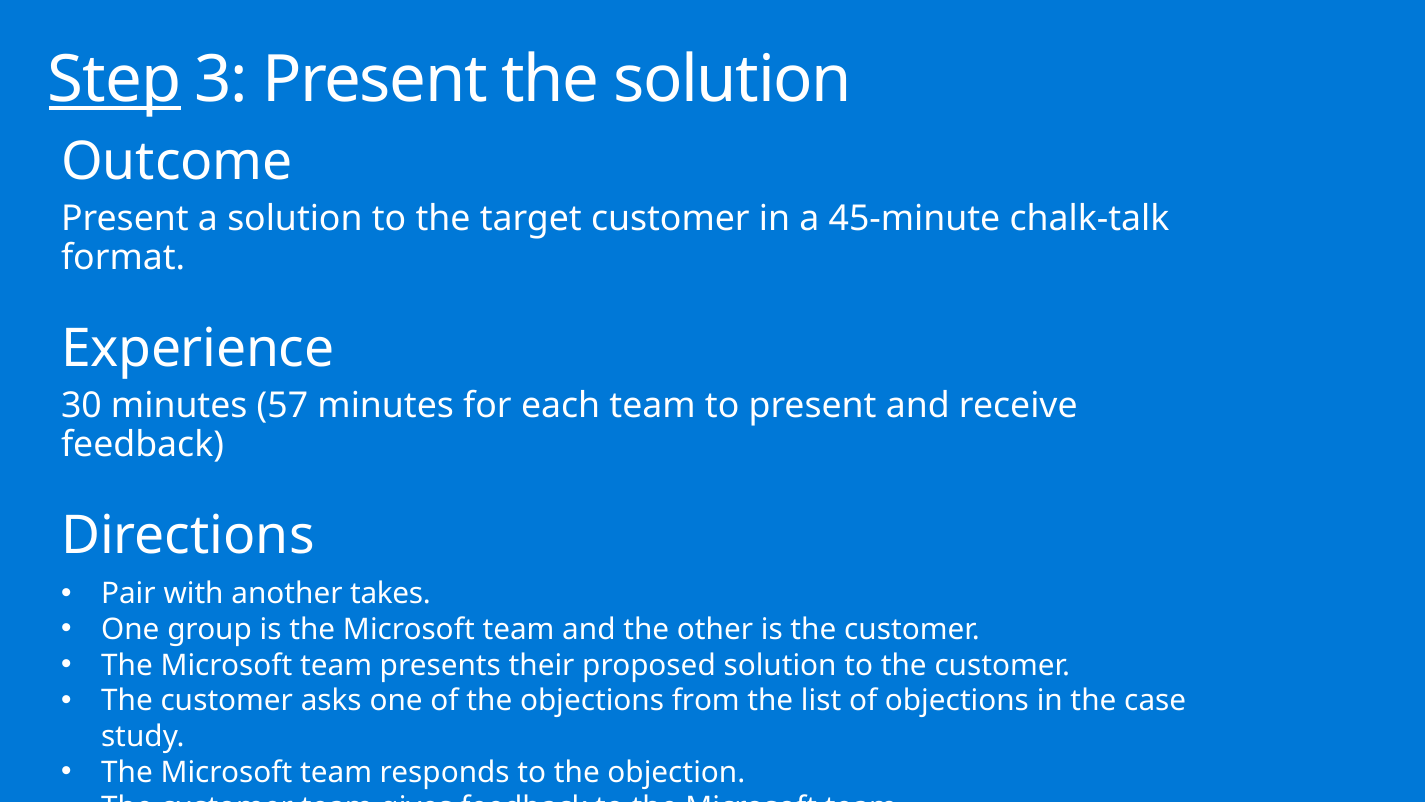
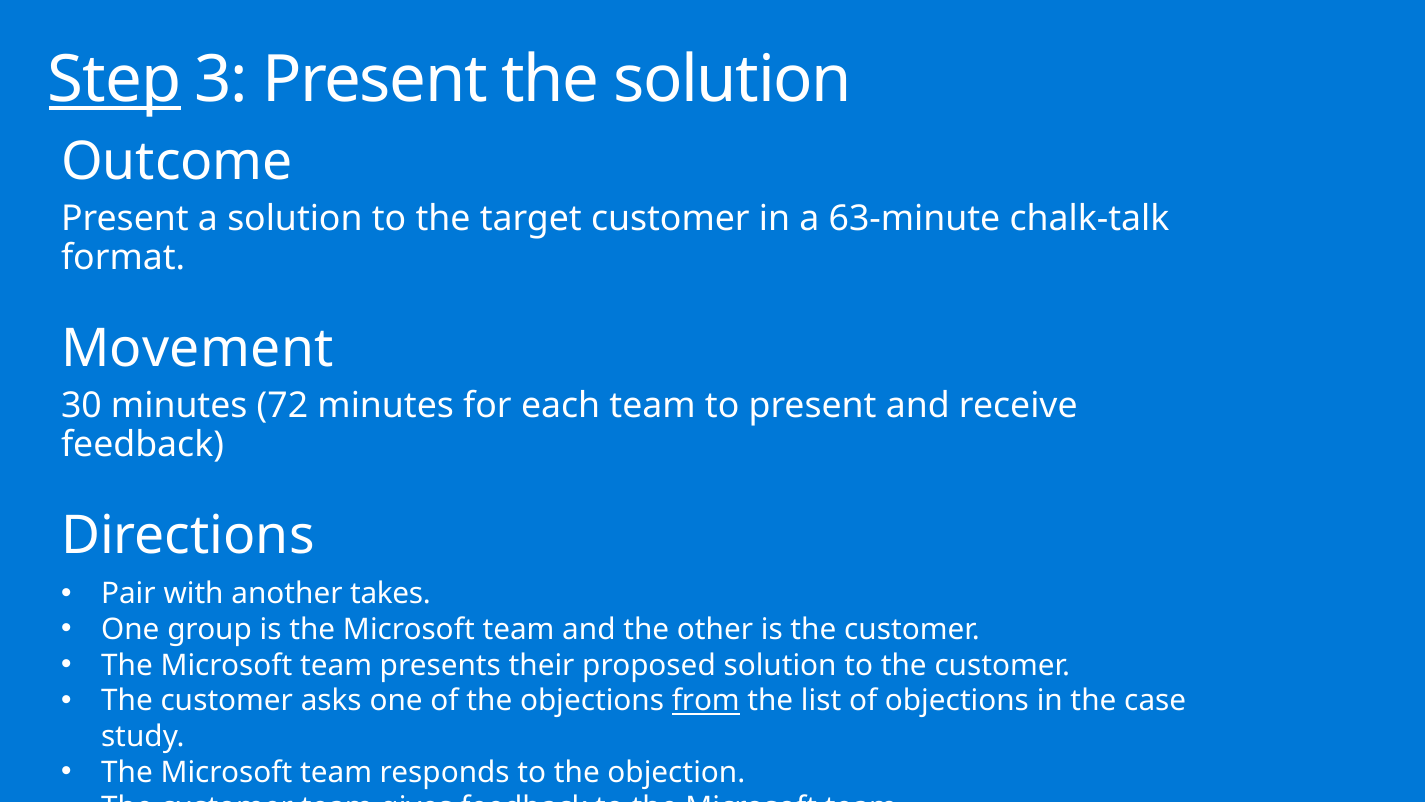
45-minute: 45-minute -> 63-minute
Experience: Experience -> Movement
57: 57 -> 72
from underline: none -> present
